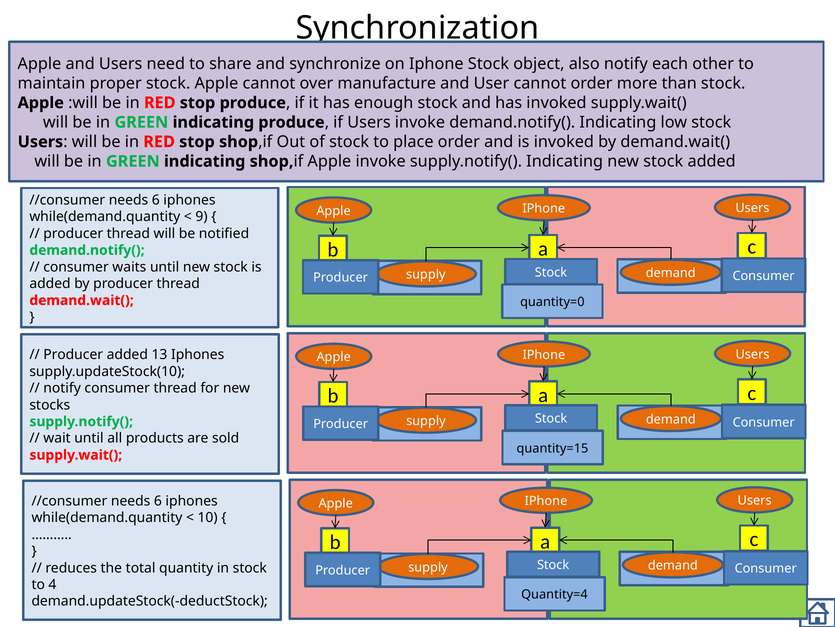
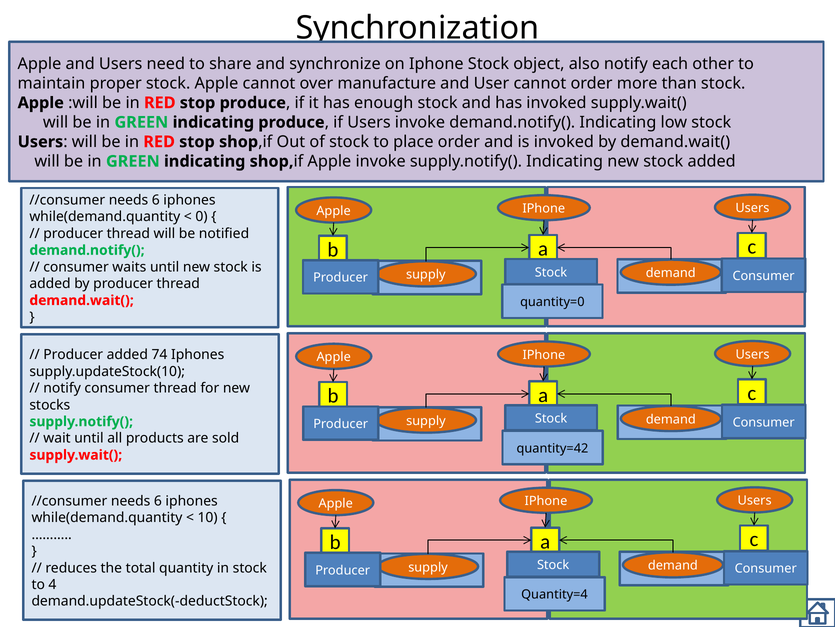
9: 9 -> 0
13: 13 -> 74
quantity=15: quantity=15 -> quantity=42
